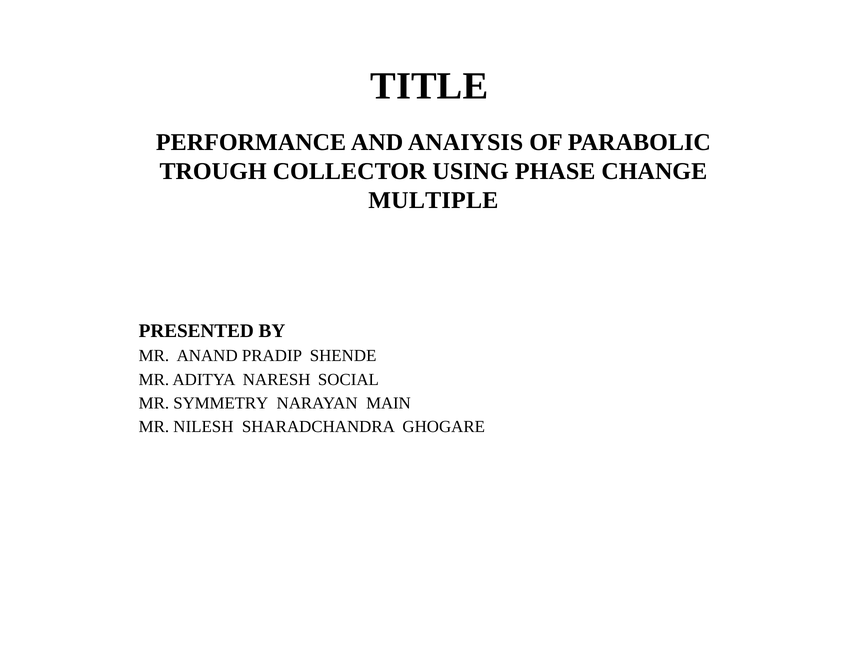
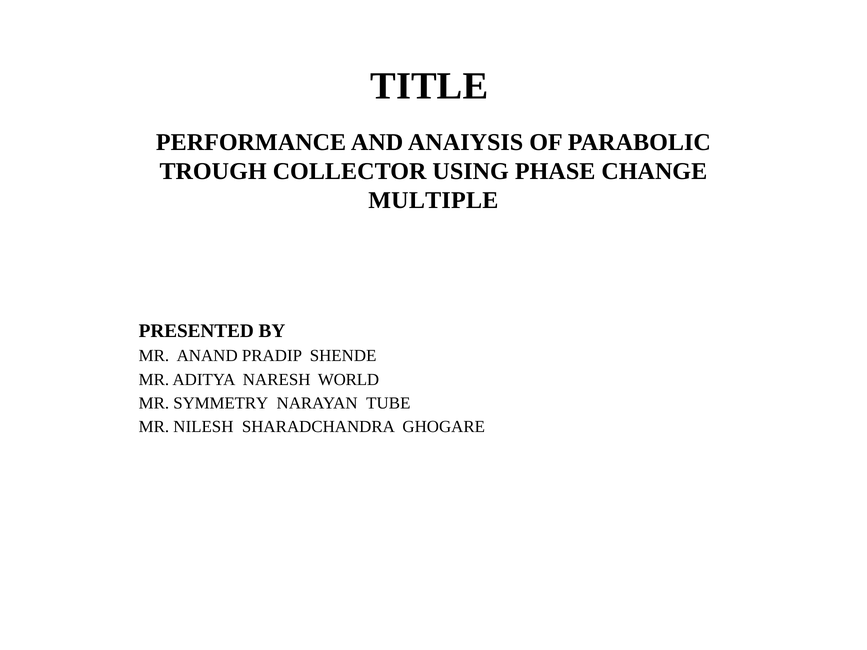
SOCIAL: SOCIAL -> WORLD
MAIN: MAIN -> TUBE
